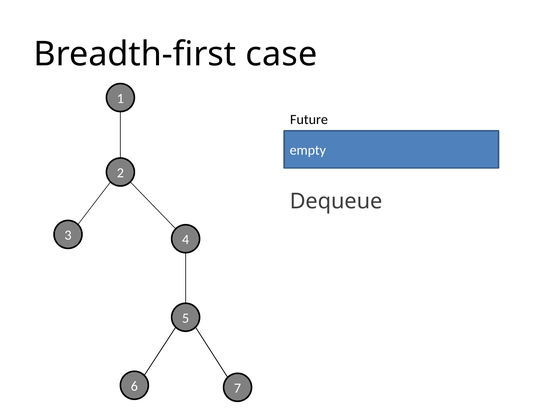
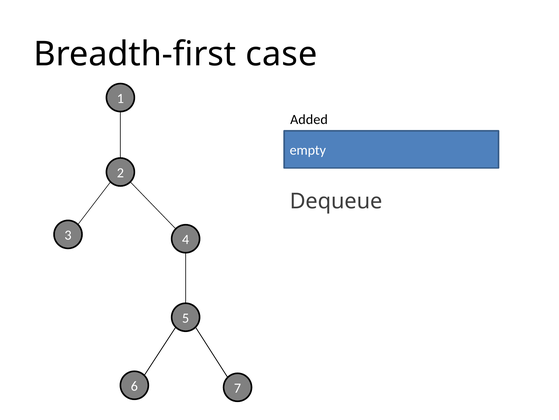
Future: Future -> Added
